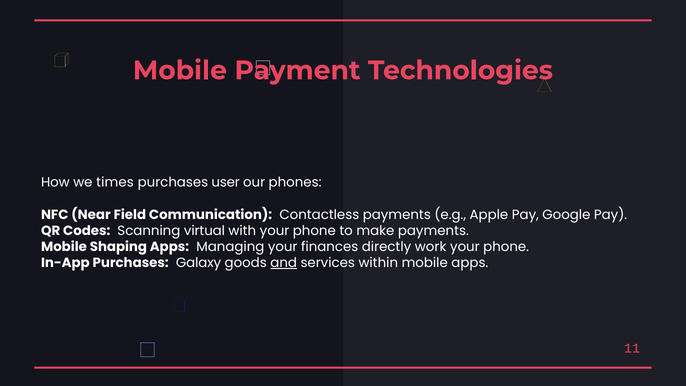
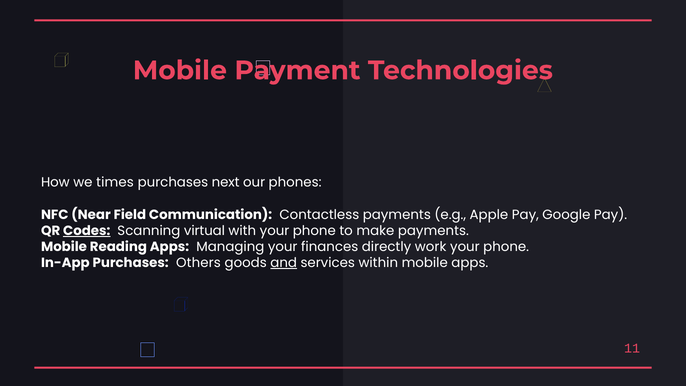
user: user -> next
Codes underline: none -> present
Shaping: Shaping -> Reading
Galaxy: Galaxy -> Others
